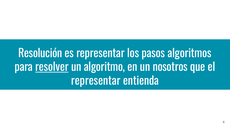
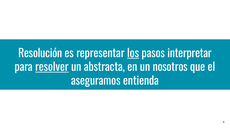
los underline: none -> present
algoritmos: algoritmos -> interpretar
algoritmo: algoritmo -> abstracta
representar at (96, 81): representar -> aseguramos
